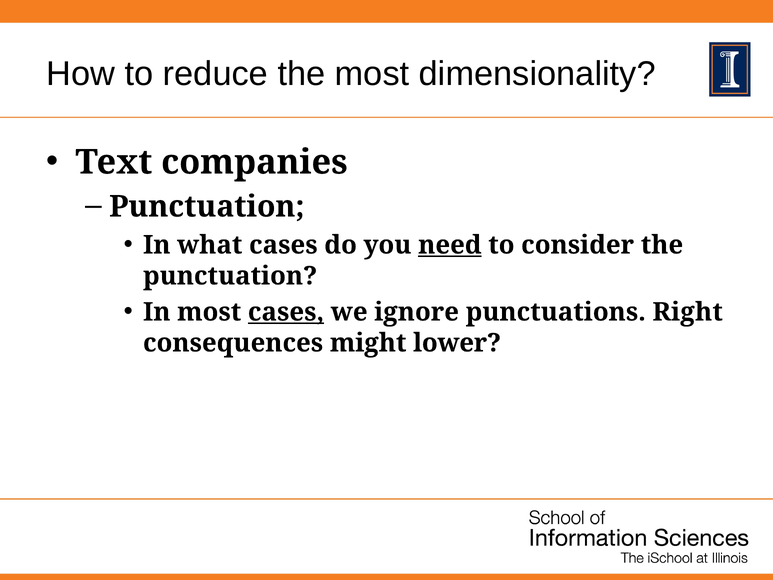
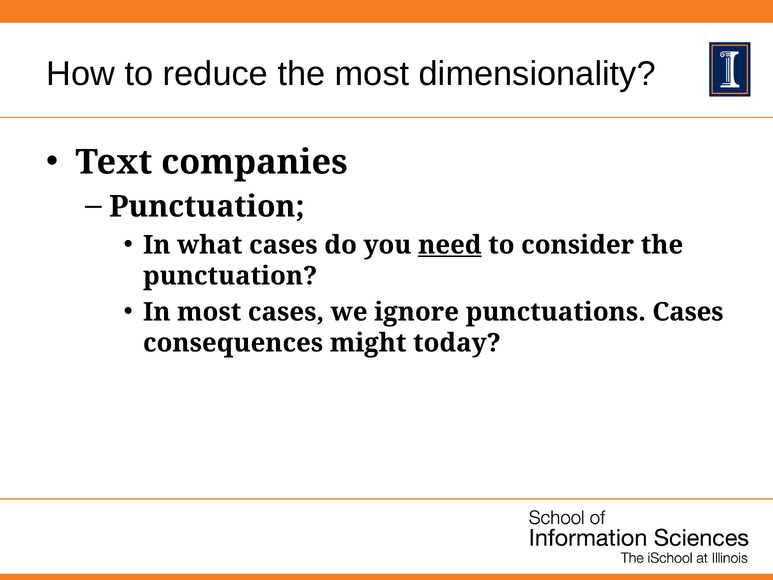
cases at (286, 312) underline: present -> none
punctuations Right: Right -> Cases
lower: lower -> today
